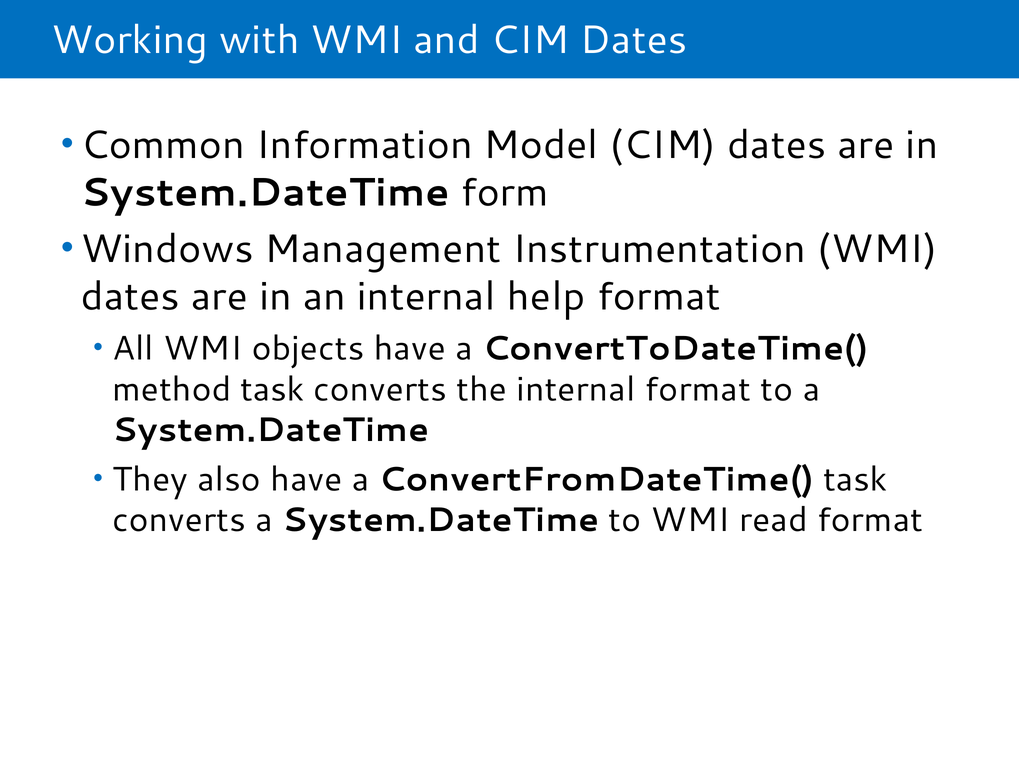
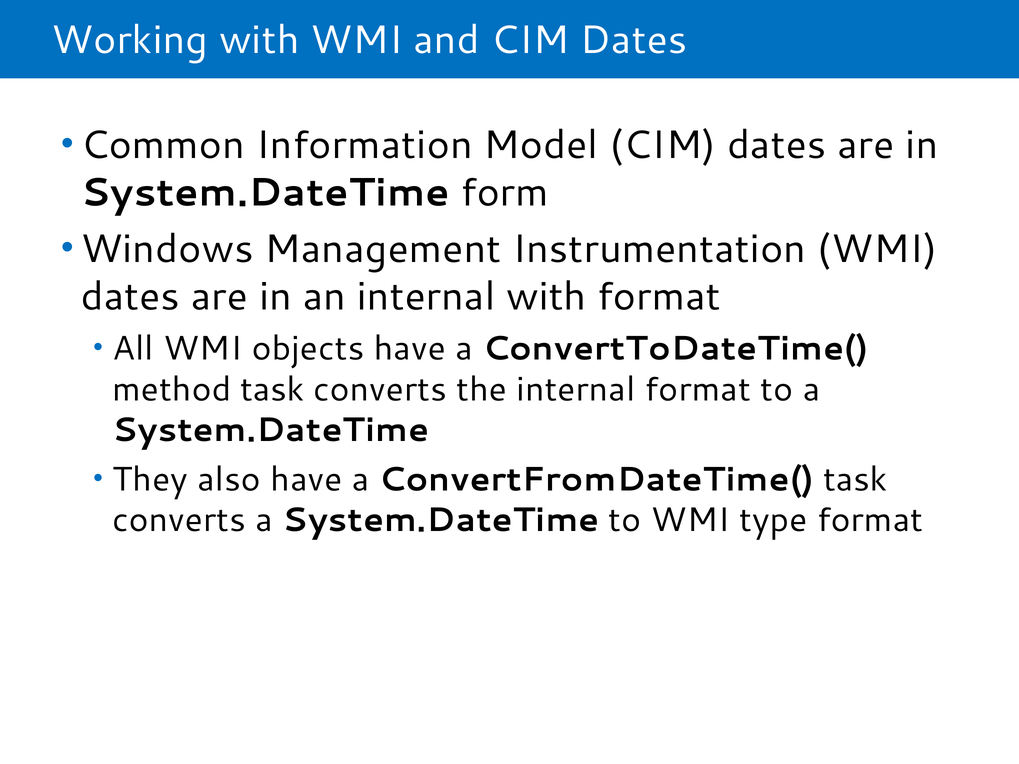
internal help: help -> with
read: read -> type
